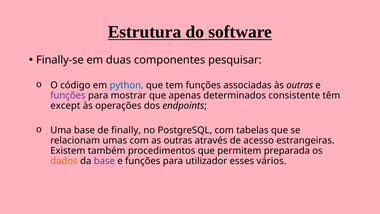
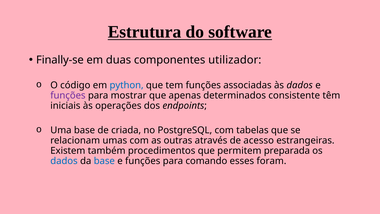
pesquisar: pesquisar -> utilizador
às outras: outras -> dados
except: except -> iniciais
finally: finally -> criada
dados at (64, 161) colour: orange -> blue
base at (104, 161) colour: purple -> blue
utilizador: utilizador -> comando
vários: vários -> foram
